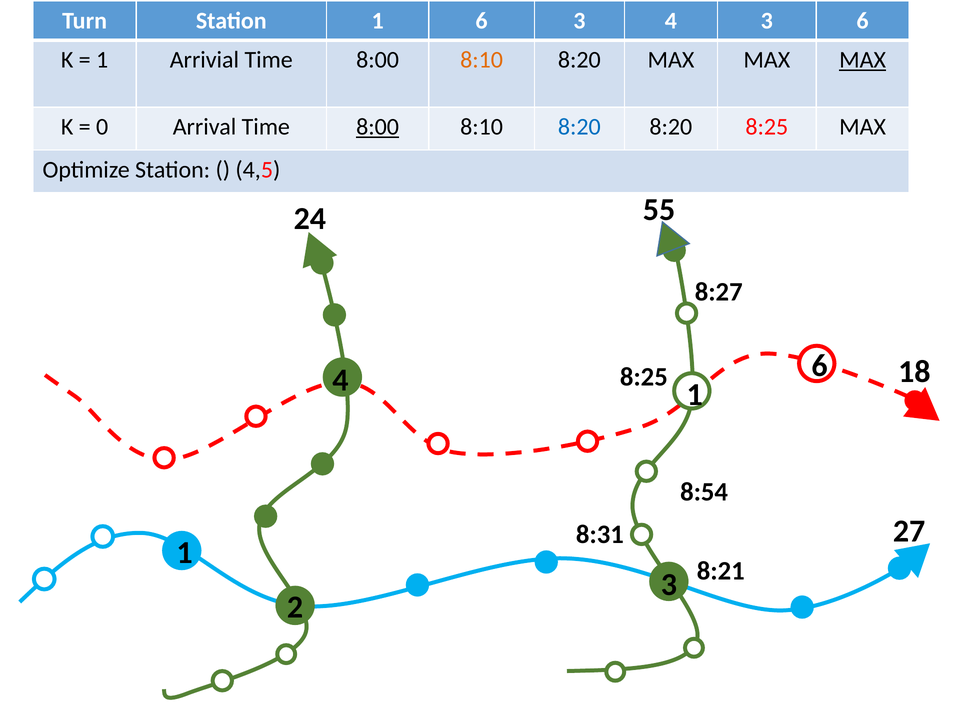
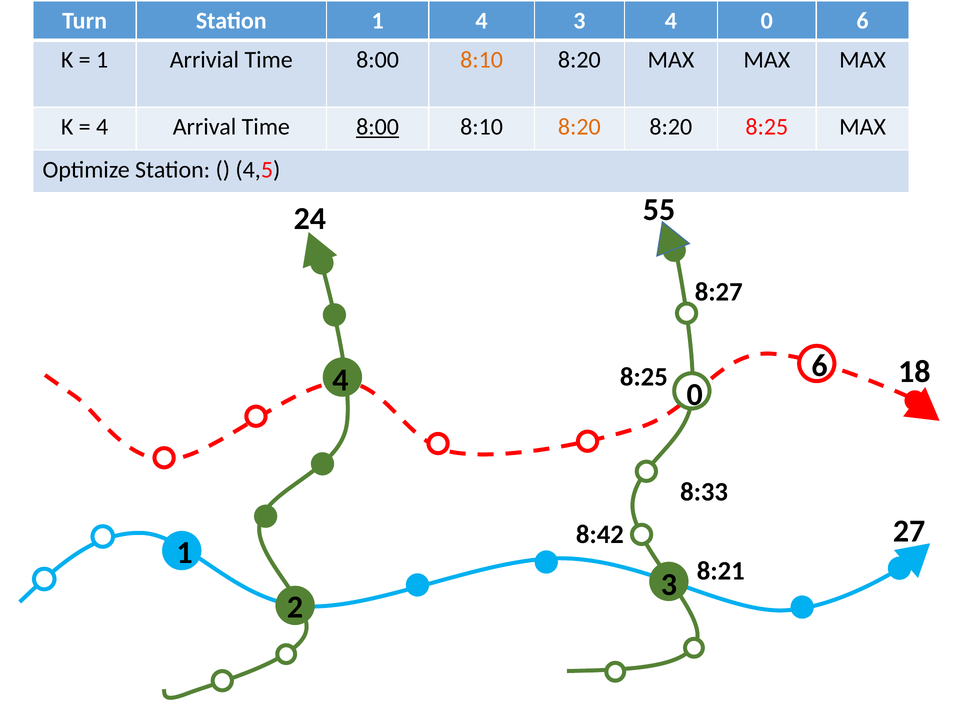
Station 1 6: 6 -> 4
3 at (767, 21): 3 -> 0
MAX at (863, 60) underline: present -> none
0 at (102, 127): 0 -> 4
8:20 at (579, 127) colour: blue -> orange
1 at (695, 395): 1 -> 0
8:54: 8:54 -> 8:33
8:31: 8:31 -> 8:42
